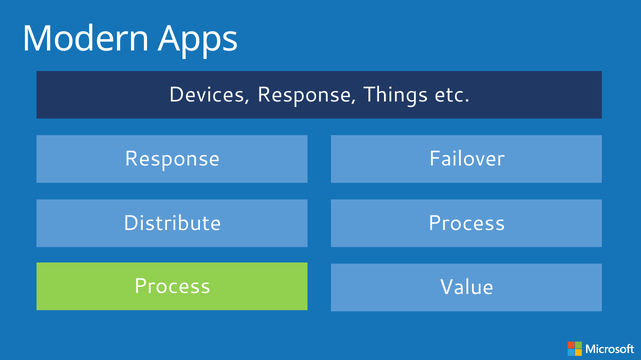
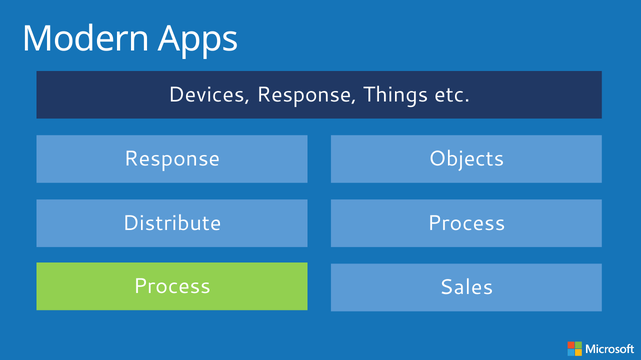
Failover: Failover -> Objects
Value: Value -> Sales
